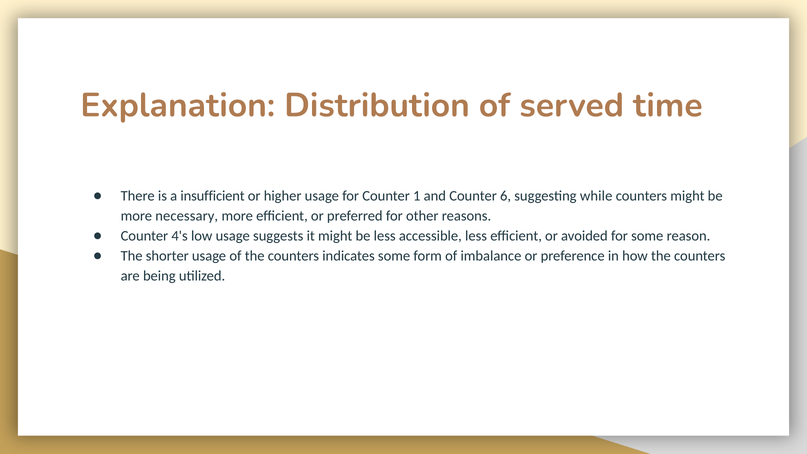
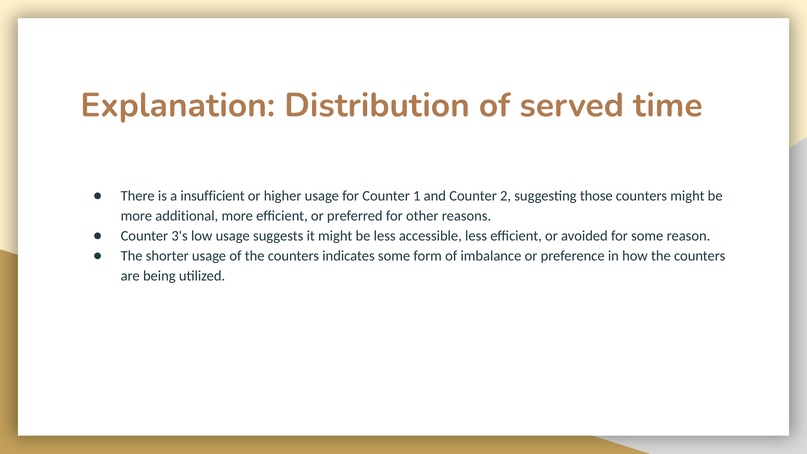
6: 6 -> 2
while: while -> those
necessary: necessary -> additional
4's: 4's -> 3's
